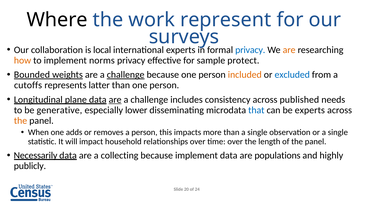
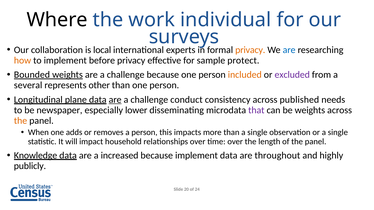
represent: represent -> individual
privacy at (250, 50) colour: blue -> orange
are at (289, 50) colour: orange -> blue
norms: norms -> before
challenge at (126, 75) underline: present -> none
excluded colour: blue -> purple
cutoffs: cutoffs -> several
latter: latter -> other
includes: includes -> conduct
generative: generative -> newspaper
that colour: blue -> purple
be experts: experts -> weights
Necessarily: Necessarily -> Knowledge
collecting: collecting -> increased
populations: populations -> throughout
